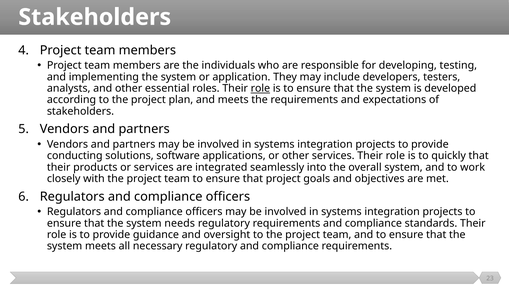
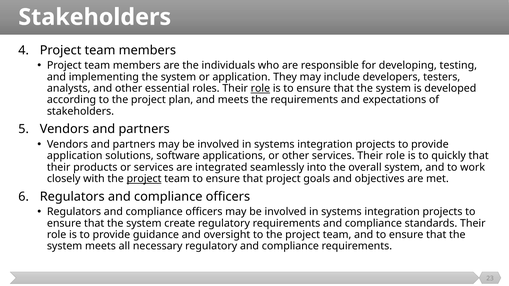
conducting at (75, 156): conducting -> application
project at (144, 179) underline: none -> present
needs: needs -> create
